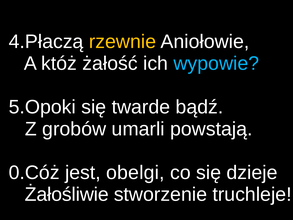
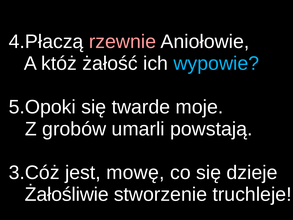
rzewnie colour: yellow -> pink
bądź: bądź -> moje
0.Cóż: 0.Cóż -> 3.Cóż
obelgi: obelgi -> mowę
